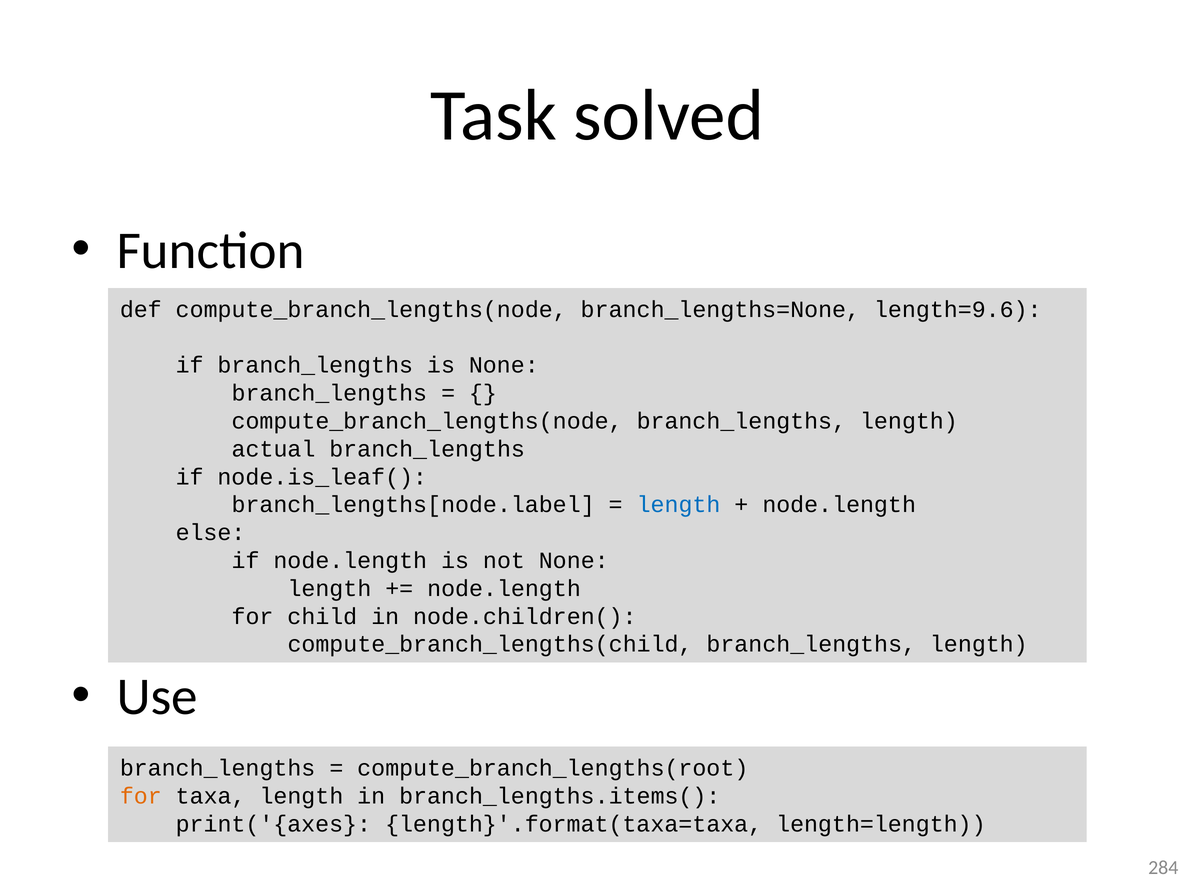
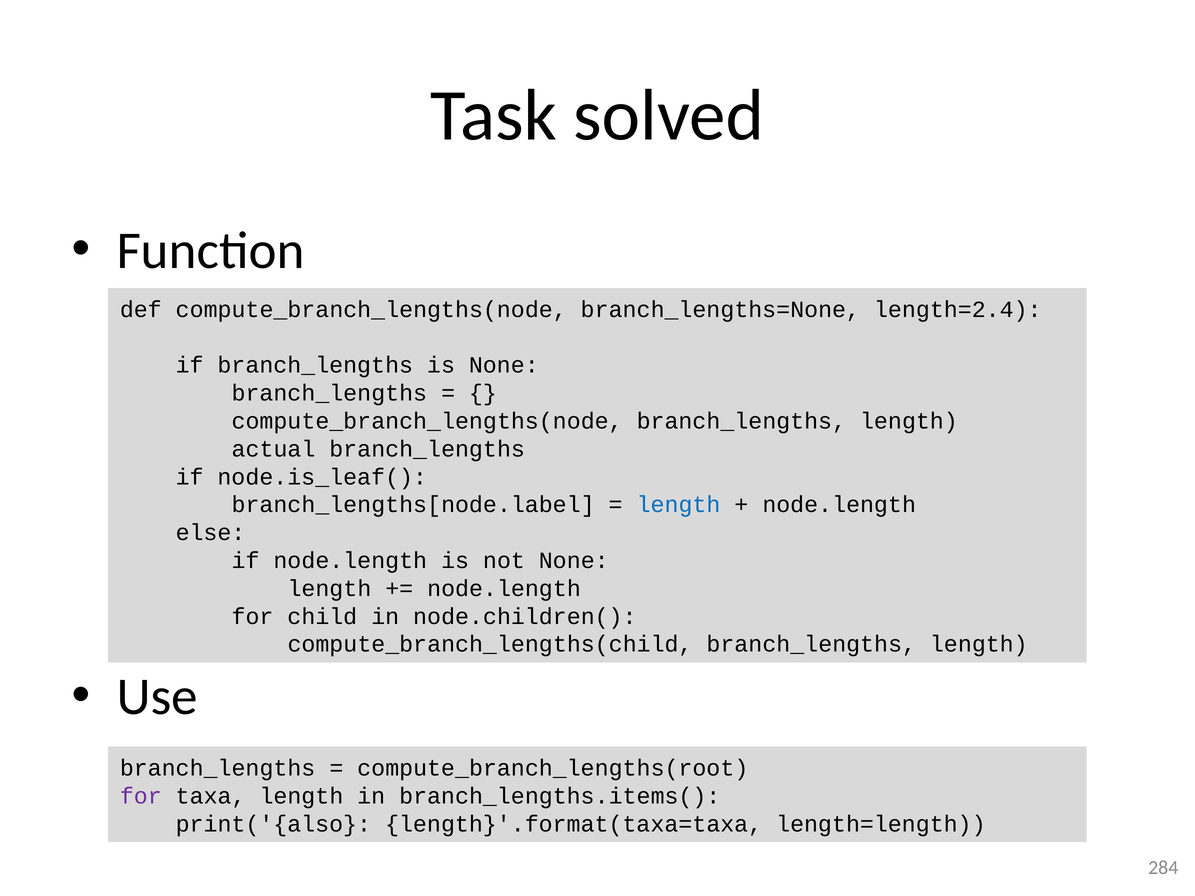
length=9.6: length=9.6 -> length=2.4
for at (141, 796) colour: orange -> purple
print('{axes: print('{axes -> print('{also
